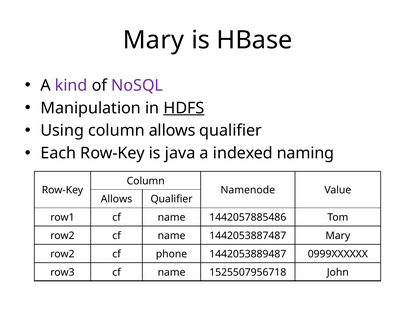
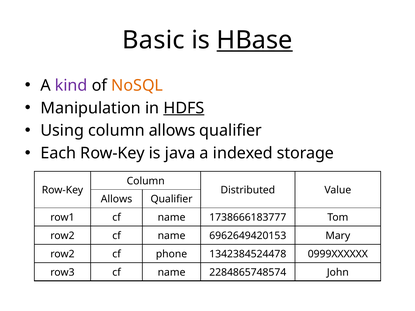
Mary at (153, 40): Mary -> Basic
HBase underline: none -> present
NoSQL colour: purple -> orange
naming: naming -> storage
Namenode: Namenode -> Distributed
1442057885486: 1442057885486 -> 1738666183777
1442053887487: 1442053887487 -> 6962649420153
1442053889487: 1442053889487 -> 1342384524478
1525507956718: 1525507956718 -> 2284865748574
